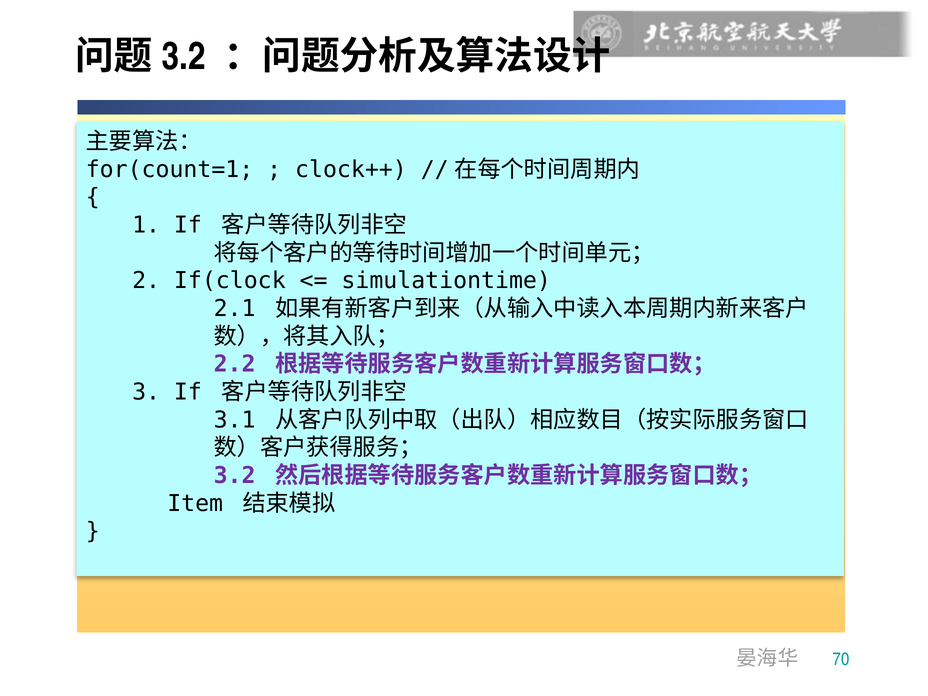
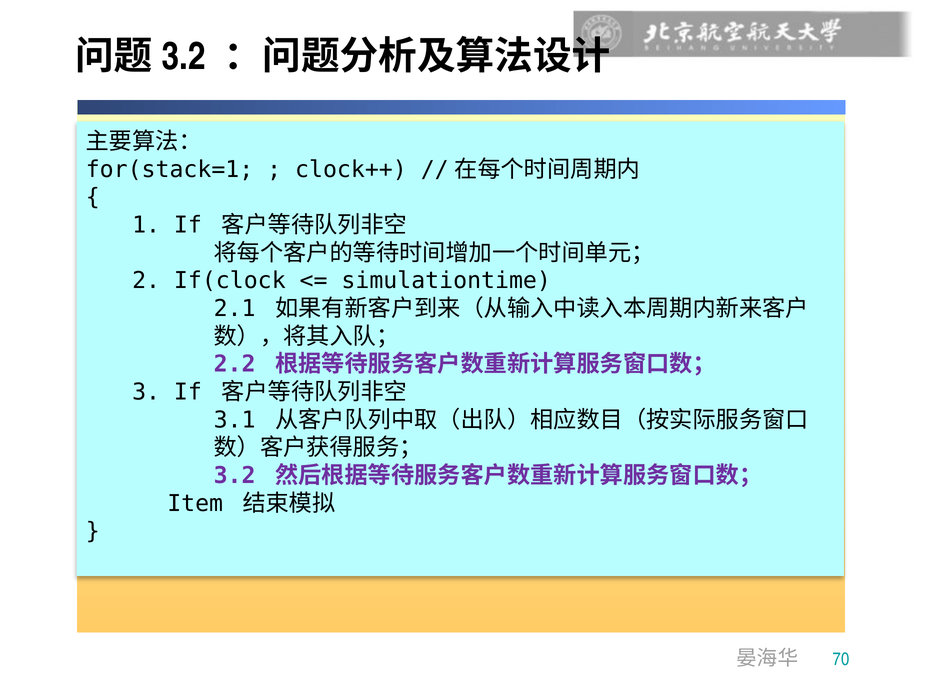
for(count=1: for(count=1 -> for(stack=1
